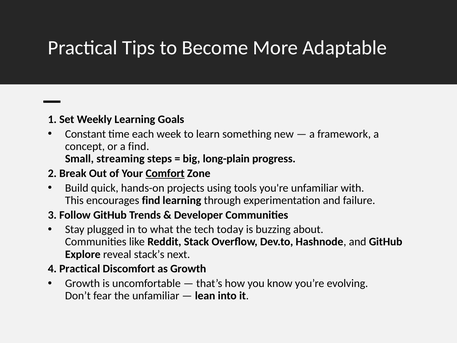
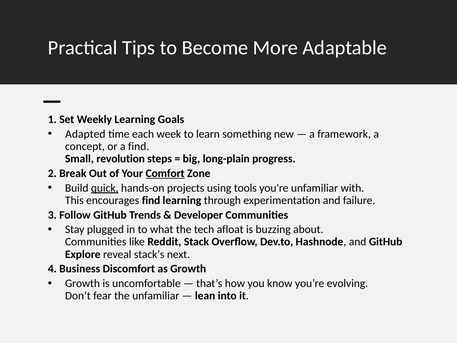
Constant: Constant -> Adapted
streaming: streaming -> revolution
quick underline: none -> present
today: today -> afloat
4 Practical: Practical -> Business
